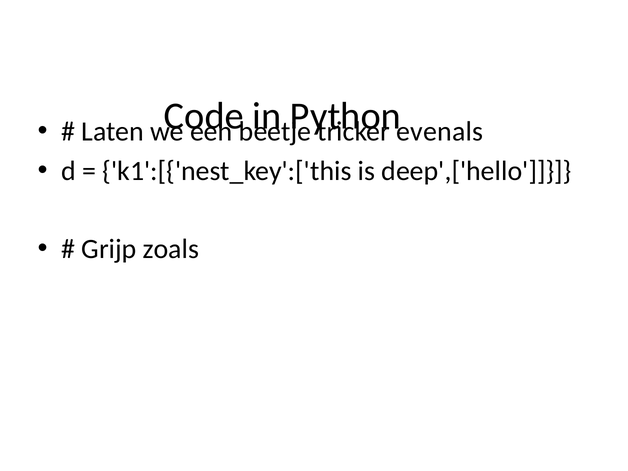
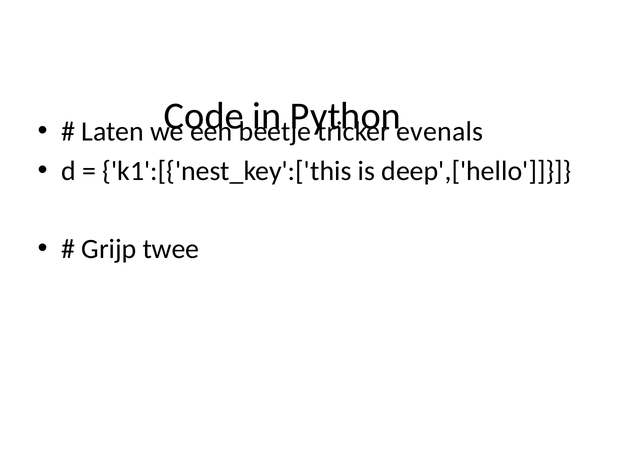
zoals: zoals -> twee
